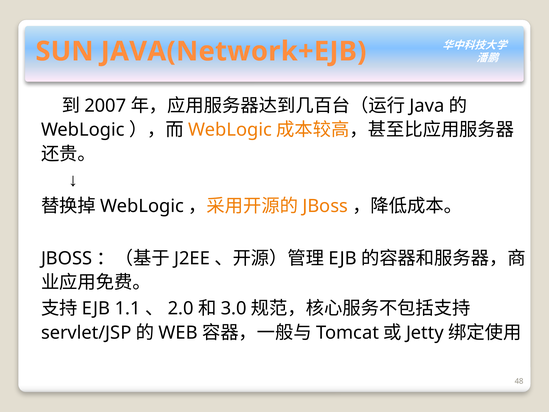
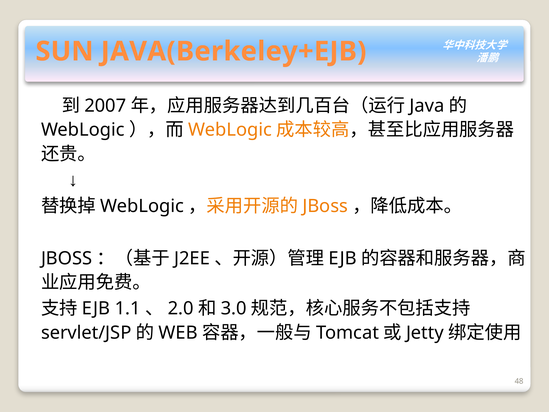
JAVA(Network+EJB: JAVA(Network+EJB -> JAVA(Berkeley+EJB
